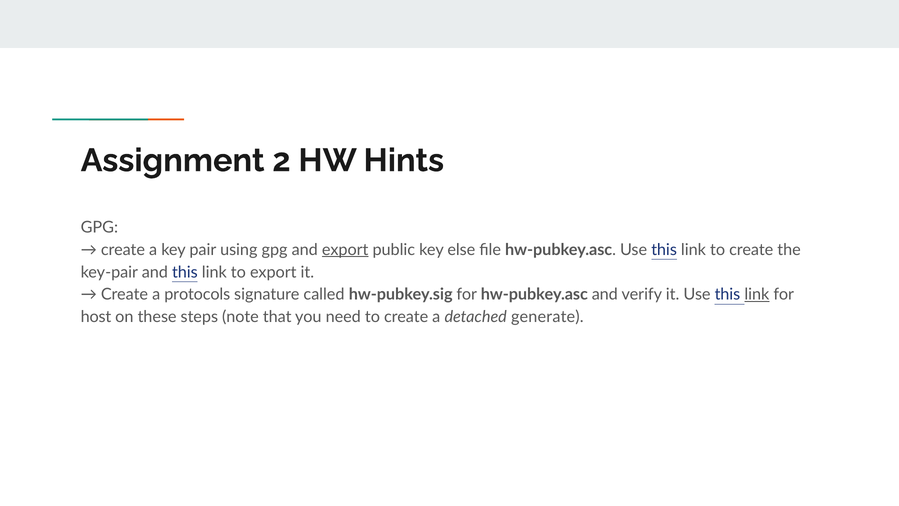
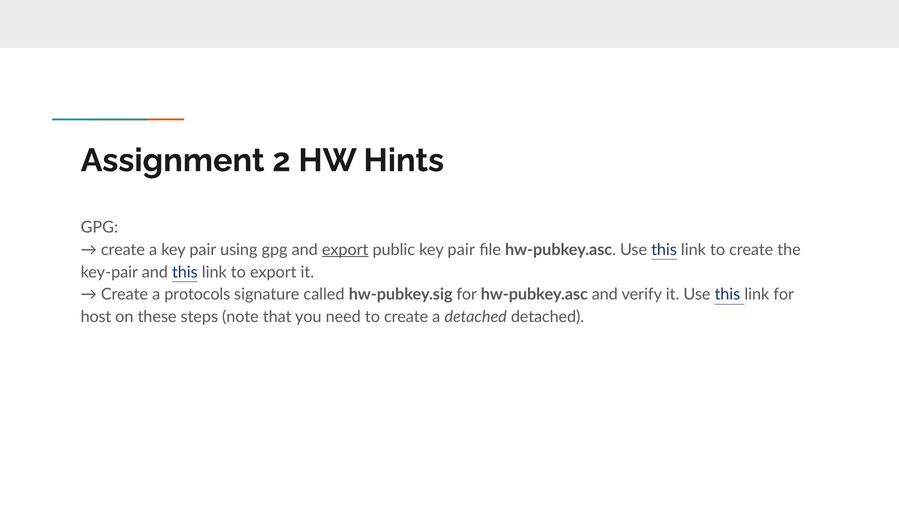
public key else: else -> pair
link at (757, 294) underline: present -> none
detached generate: generate -> detached
